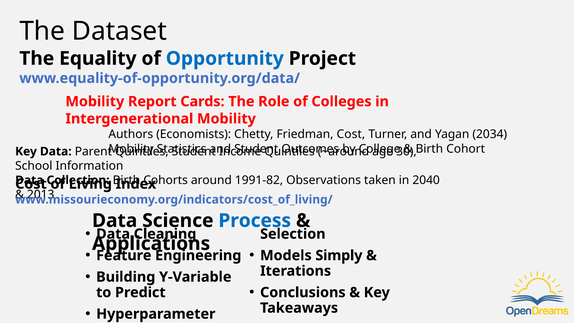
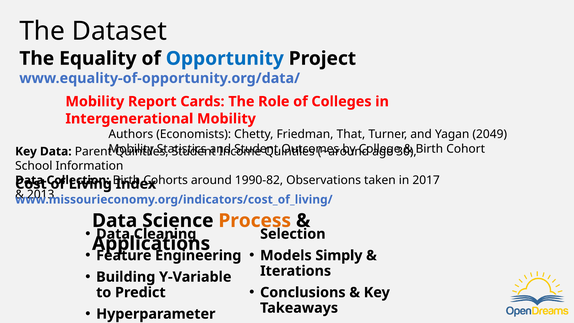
Friedman Cost: Cost -> That
2034: 2034 -> 2049
1991-82: 1991-82 -> 1990-82
2040: 2040 -> 2017
Process colour: blue -> orange
